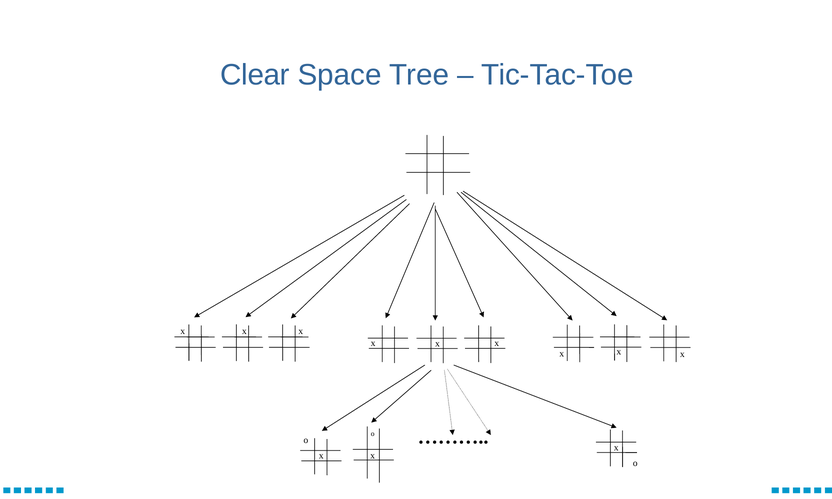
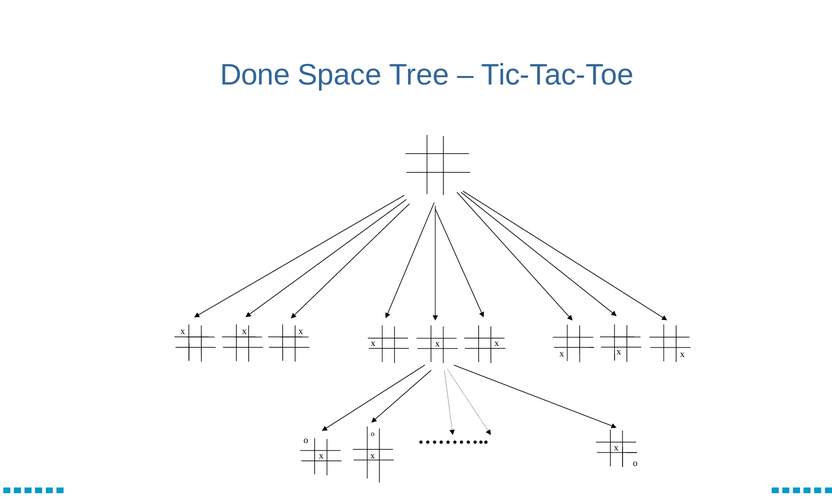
Clear: Clear -> Done
